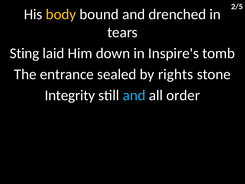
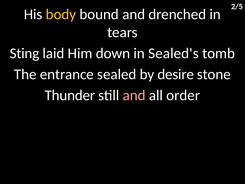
Inspire's: Inspire's -> Sealed's
rights: rights -> desire
Integrity: Integrity -> Thunder
and at (134, 95) colour: light blue -> pink
